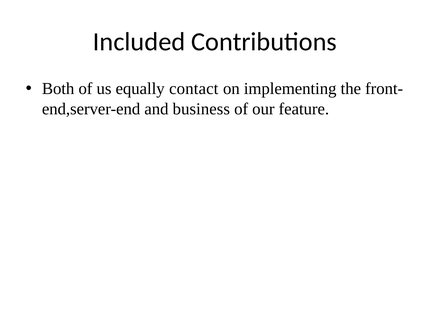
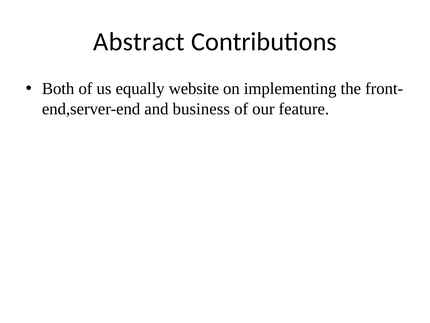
Included: Included -> Abstract
contact: contact -> website
